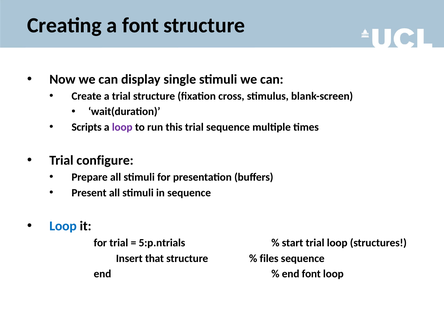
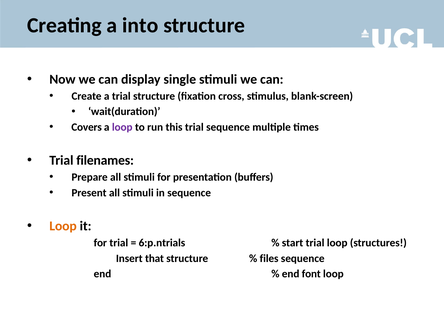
a font: font -> into
Scripts: Scripts -> Covers
configure: configure -> filenames
Loop at (63, 226) colour: blue -> orange
5:p.ntrials: 5:p.ntrials -> 6:p.ntrials
